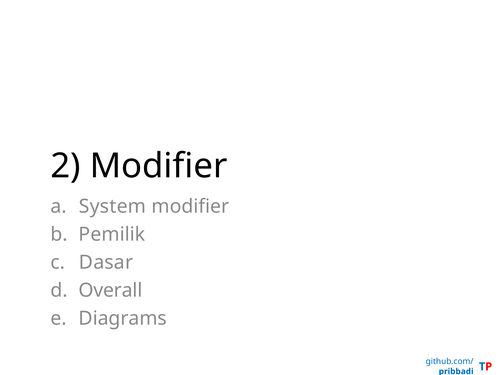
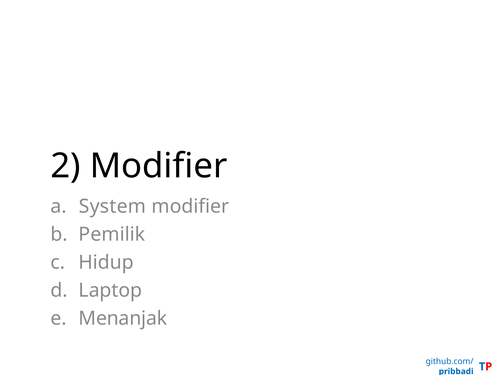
Dasar: Dasar -> Hidup
Overall: Overall -> Laptop
Diagrams: Diagrams -> Menanjak
